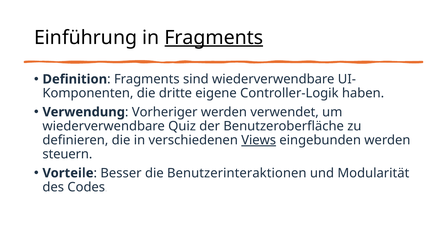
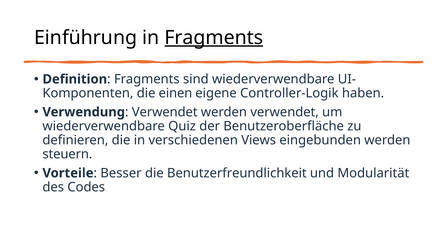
dritte: dritte -> einen
Vorheriger at (165, 112): Vorheriger -> Verwendet
Views underline: present -> none
Benutzerinteraktionen: Benutzerinteraktionen -> Benutzerfreundlichkeit
